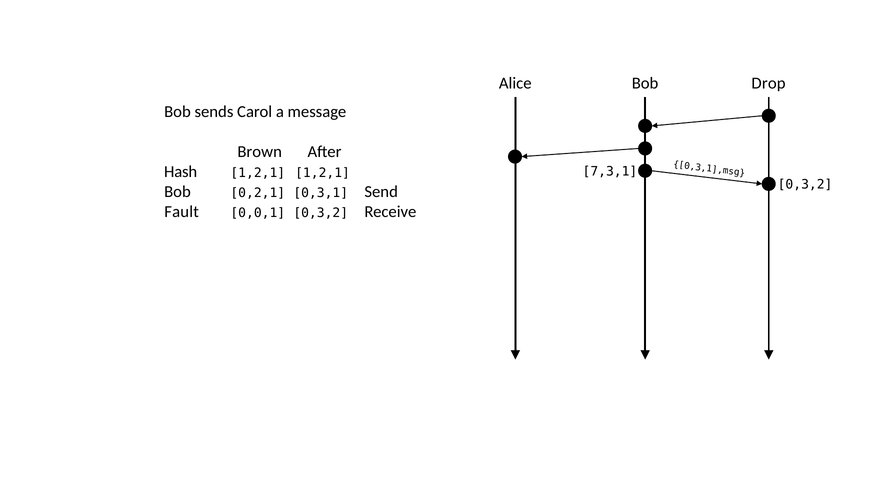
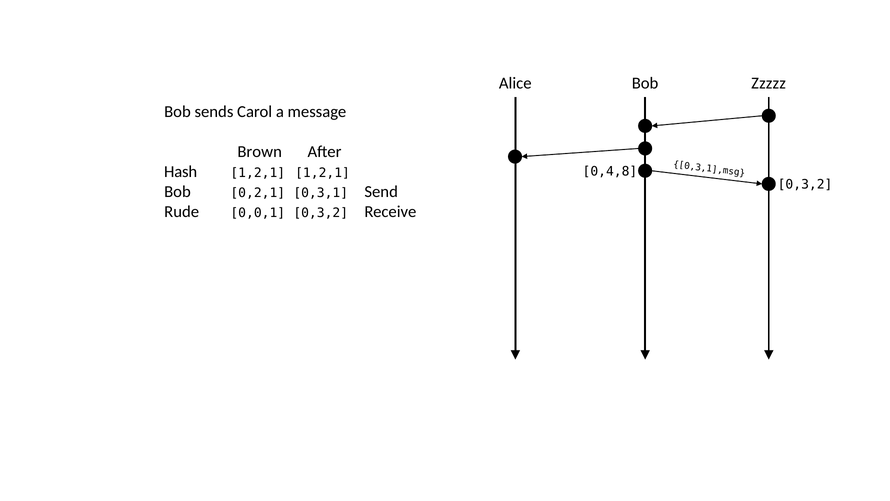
Drop: Drop -> Zzzzz
7,3,1: 7,3,1 -> 0,4,8
Fault: Fault -> Rude
